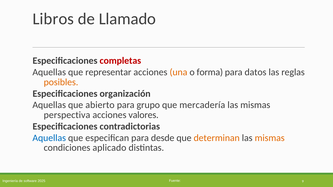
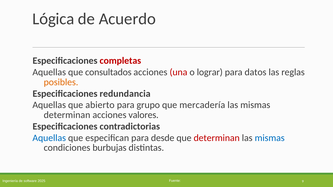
Libros: Libros -> Lógica
Llamado: Llamado -> Acuerdo
representar: representar -> consultados
una colour: orange -> red
forma: forma -> lograr
organización: organización -> redundancia
perspectiva at (67, 115): perspectiva -> determinan
determinan at (217, 138) colour: orange -> red
mismas at (270, 138) colour: orange -> blue
aplicado: aplicado -> burbujas
